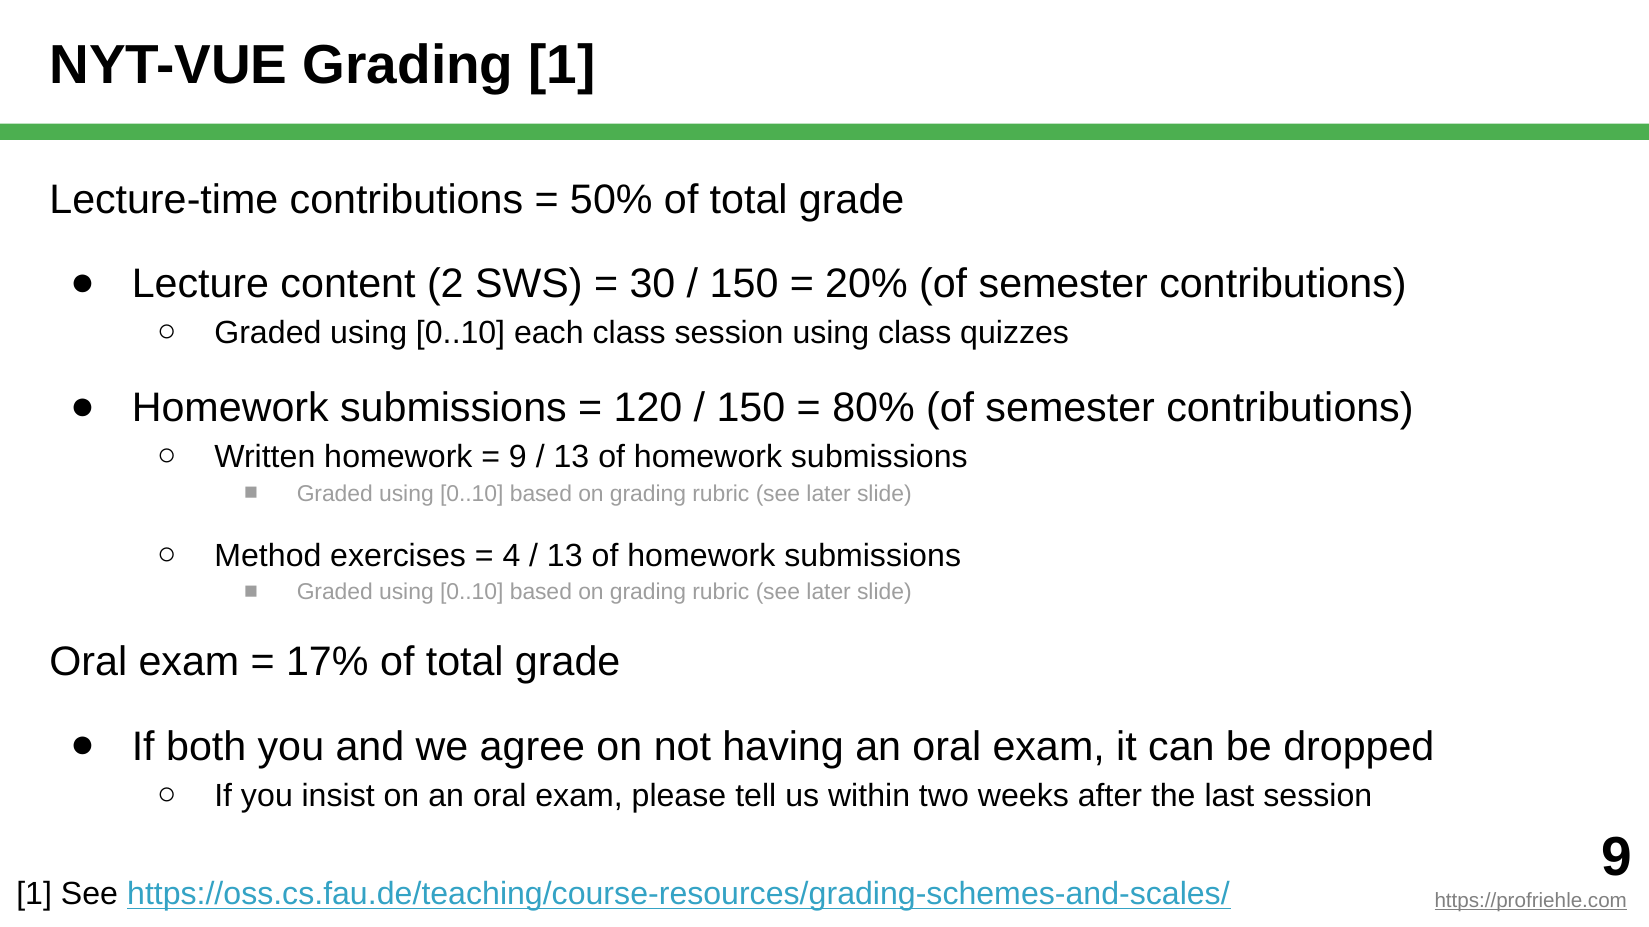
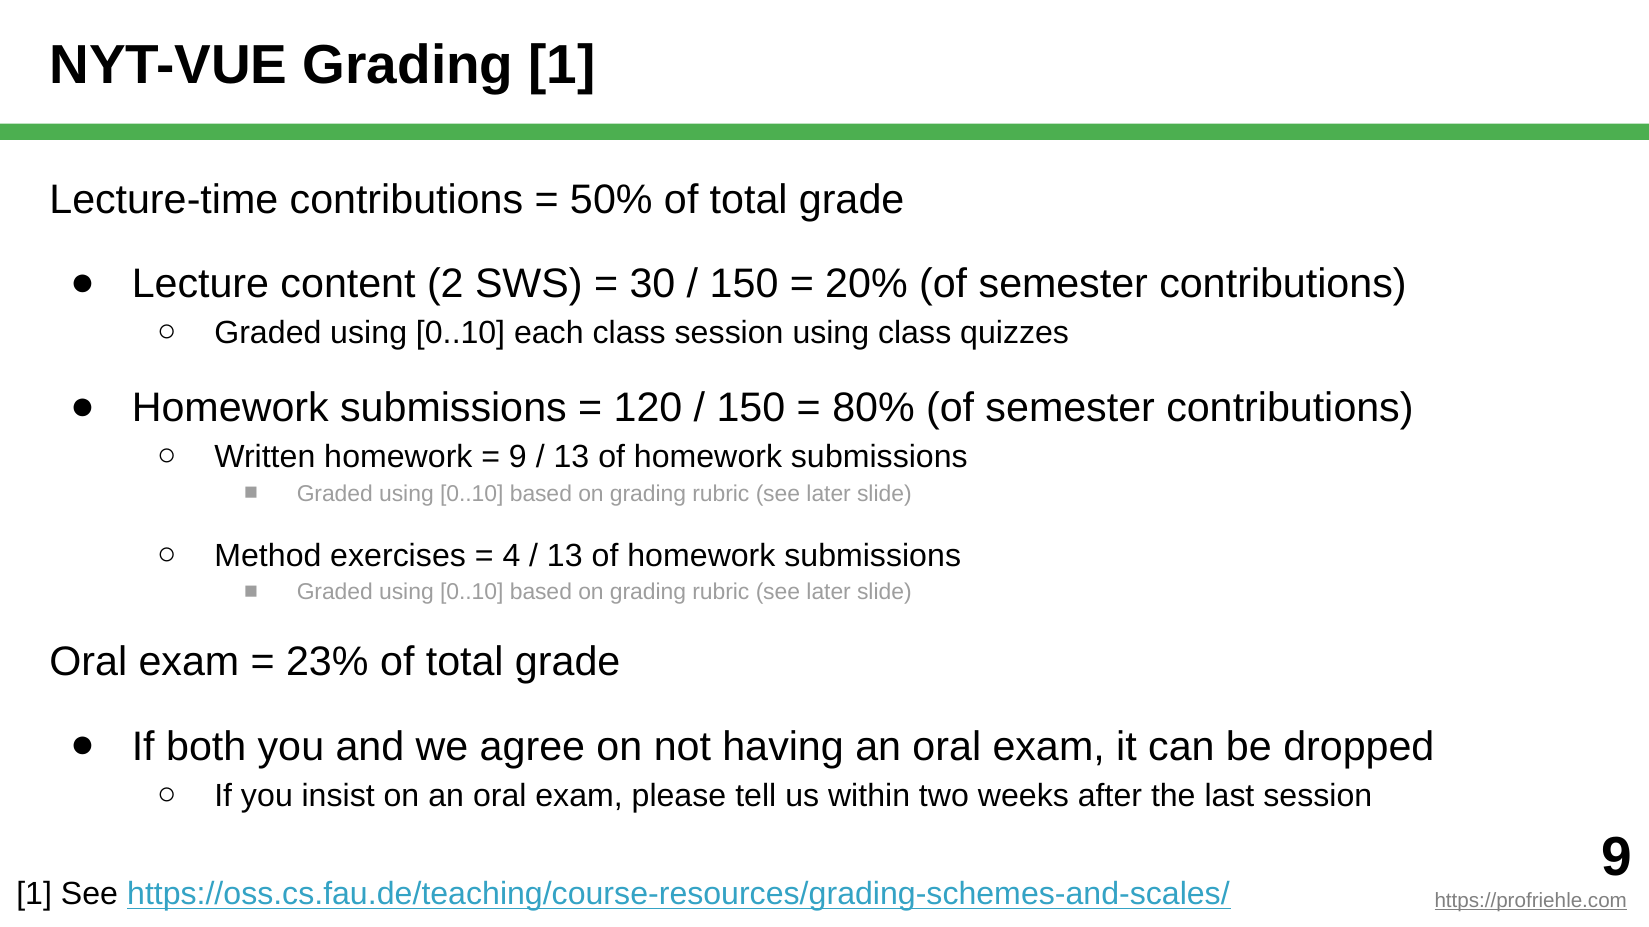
17%: 17% -> 23%
